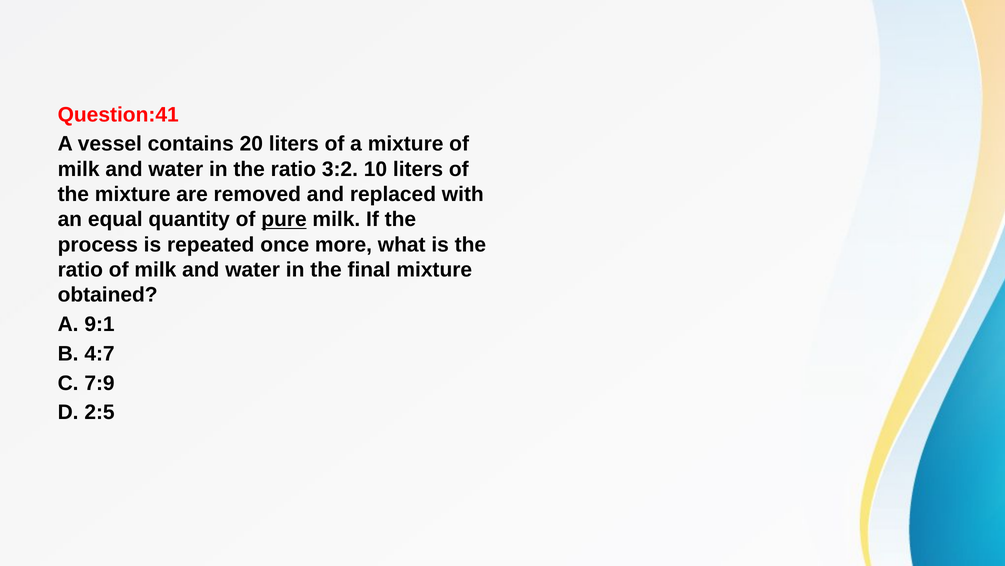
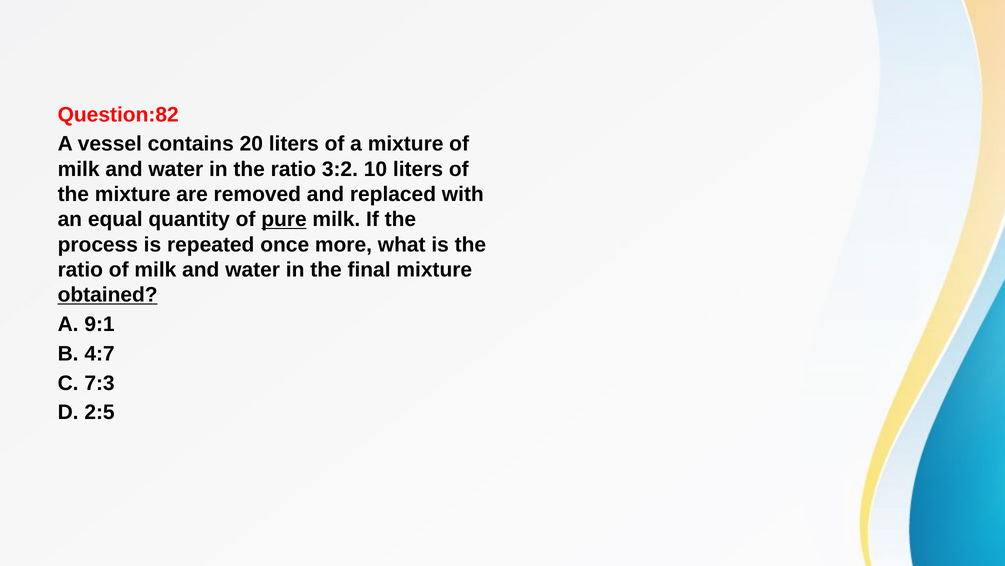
Question:41: Question:41 -> Question:82
obtained underline: none -> present
7:9: 7:9 -> 7:3
